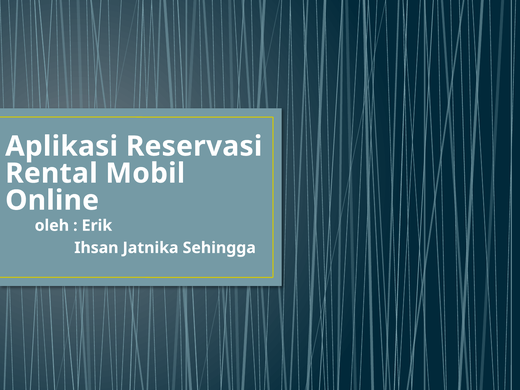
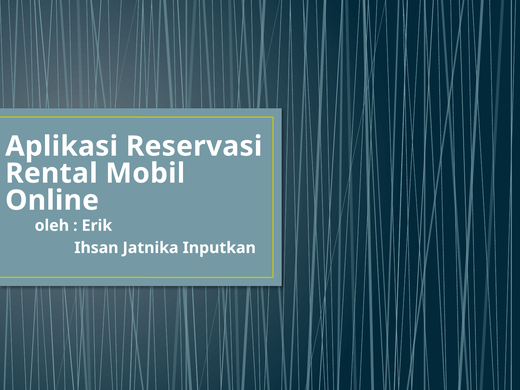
Sehingga: Sehingga -> Inputkan
